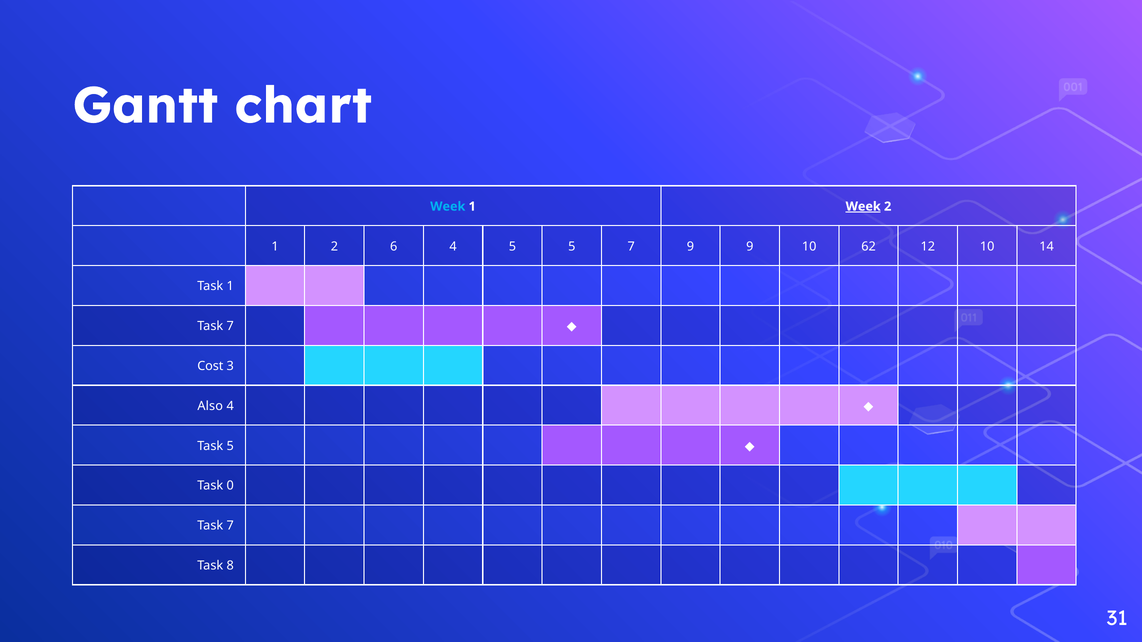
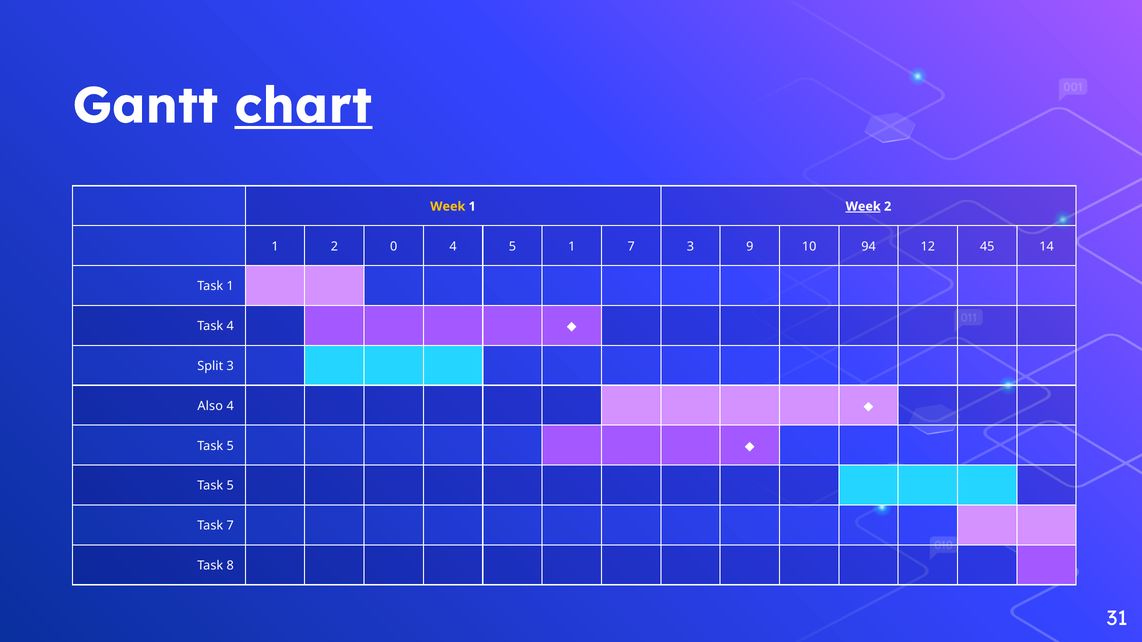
chart underline: none -> present
Week at (448, 207) colour: light blue -> yellow
6: 6 -> 0
5 5: 5 -> 1
7 9: 9 -> 3
62: 62 -> 94
12 10: 10 -> 45
7 at (230, 326): 7 -> 4
Cost: Cost -> Split
0 at (230, 486): 0 -> 5
